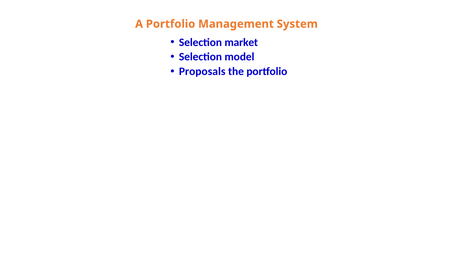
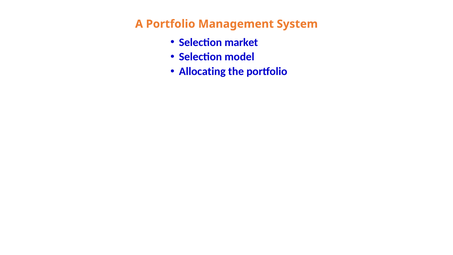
Proposals: Proposals -> Allocating
